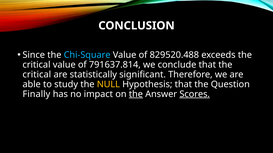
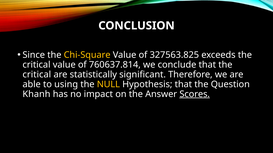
Chi-Square colour: light blue -> yellow
829520.488: 829520.488 -> 327563.825
791637.814: 791637.814 -> 760637.814
study: study -> using
Finally: Finally -> Khanh
the at (136, 94) underline: present -> none
